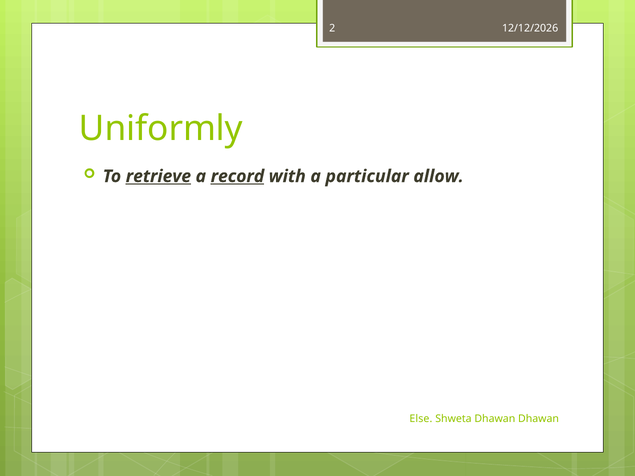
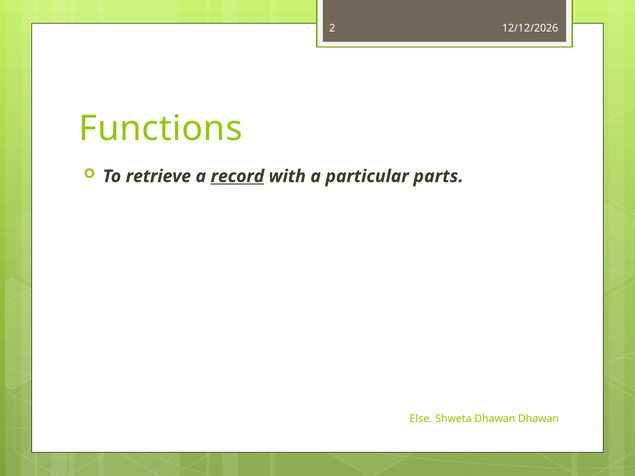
Uniformly: Uniformly -> Functions
retrieve underline: present -> none
allow: allow -> parts
